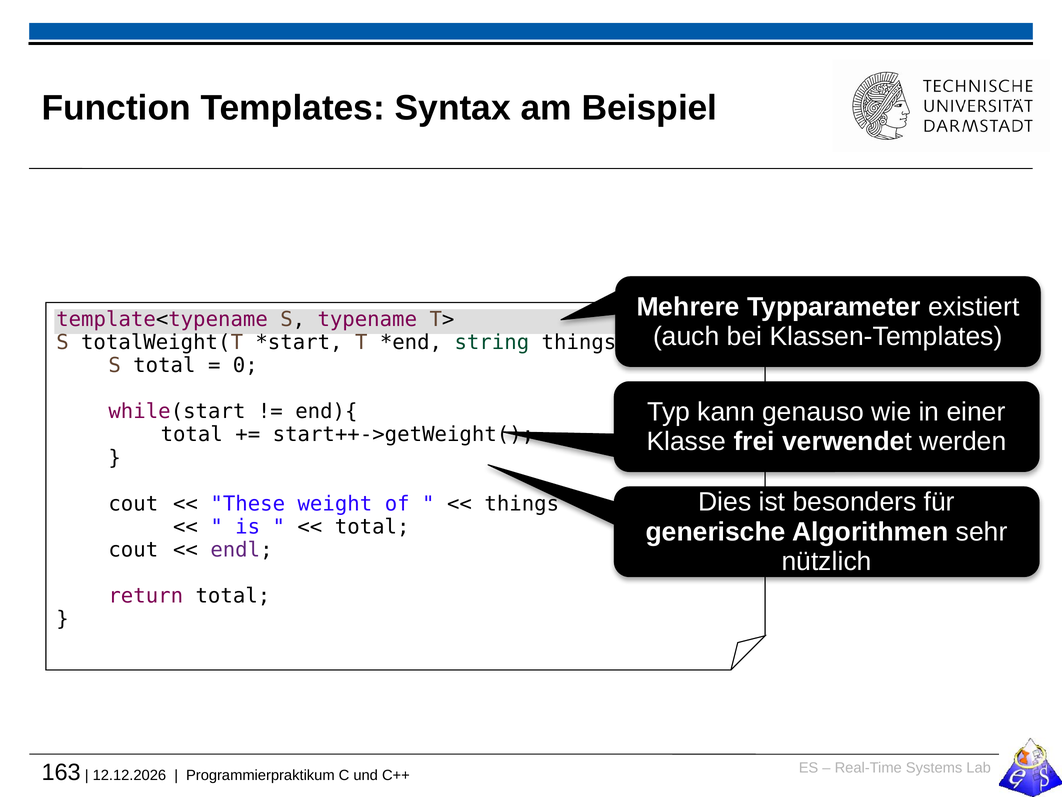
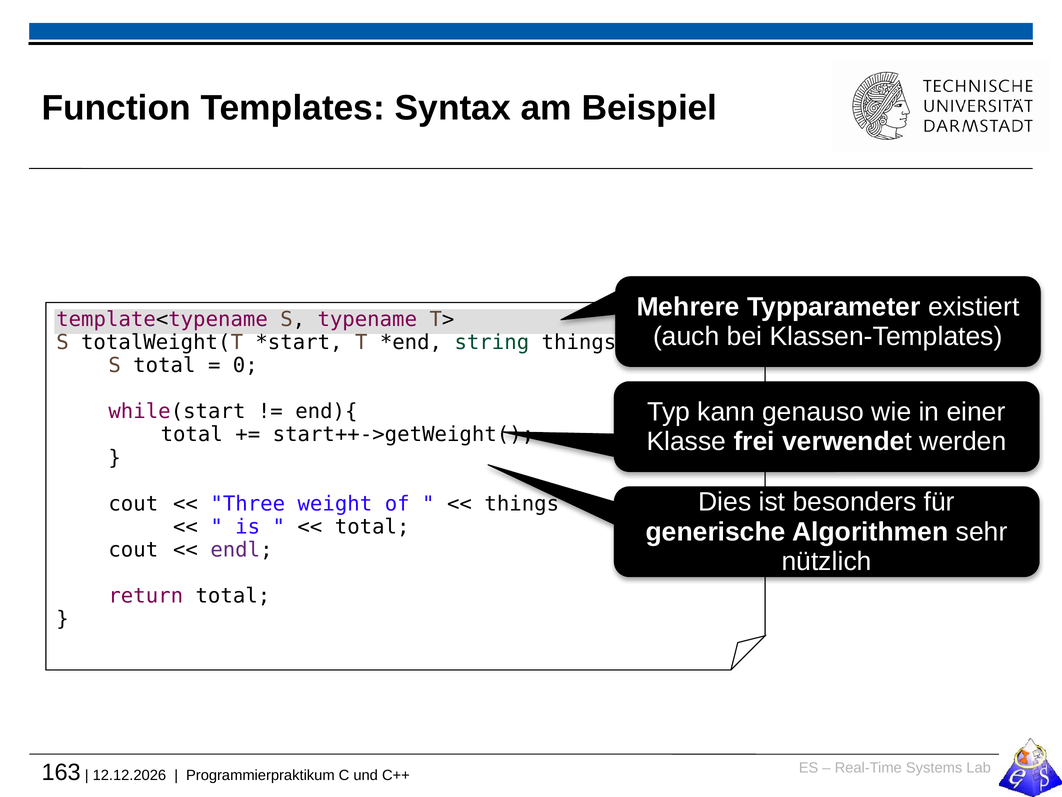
These: These -> Three
